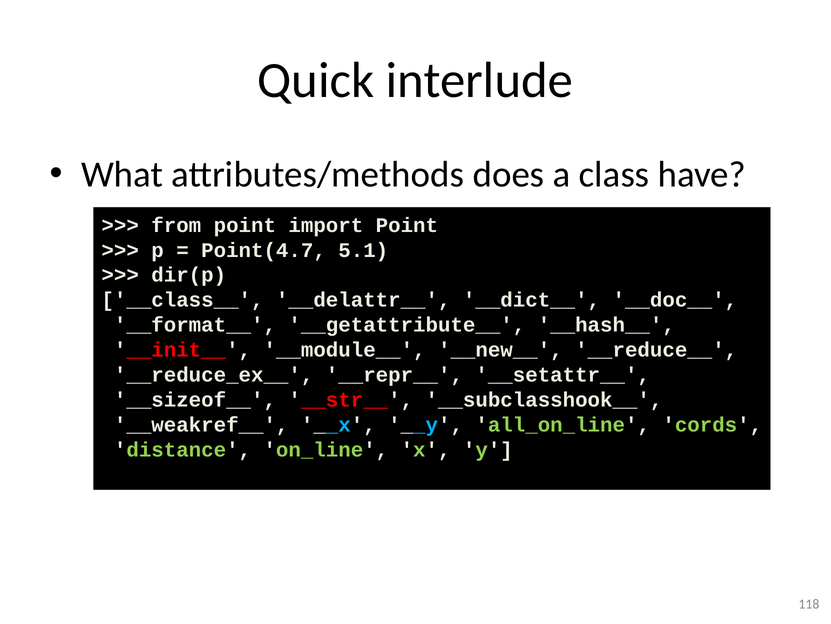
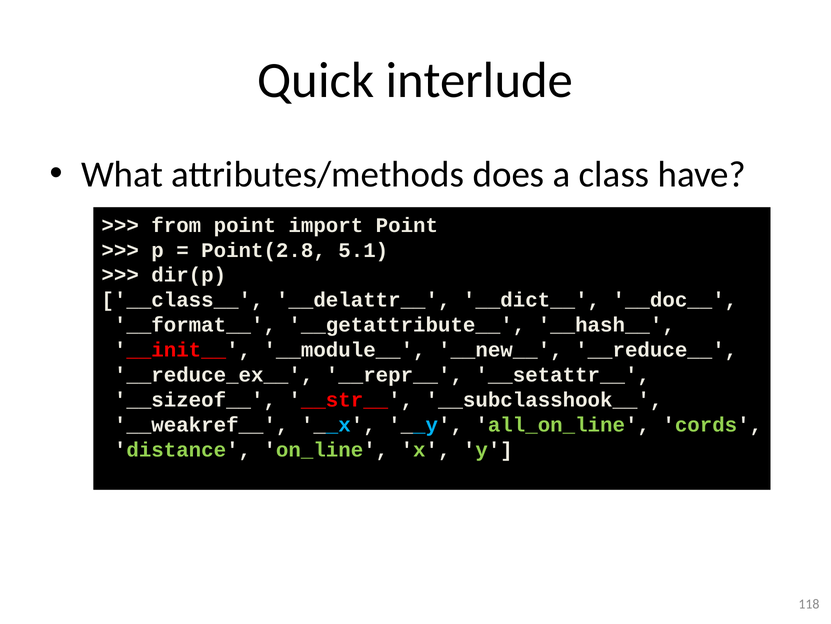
Point(4.7: Point(4.7 -> Point(2.8
